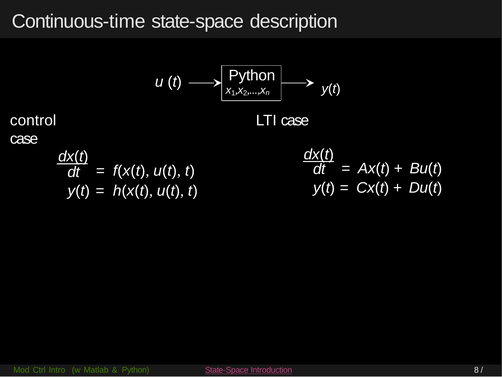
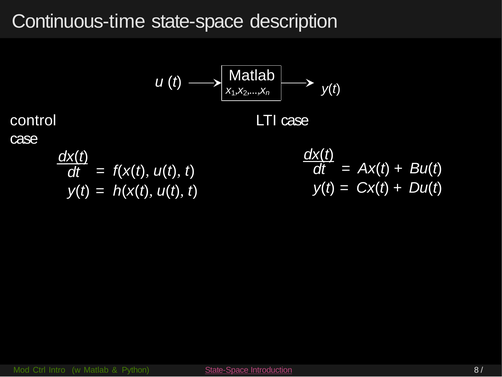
t Python: Python -> Matlab
